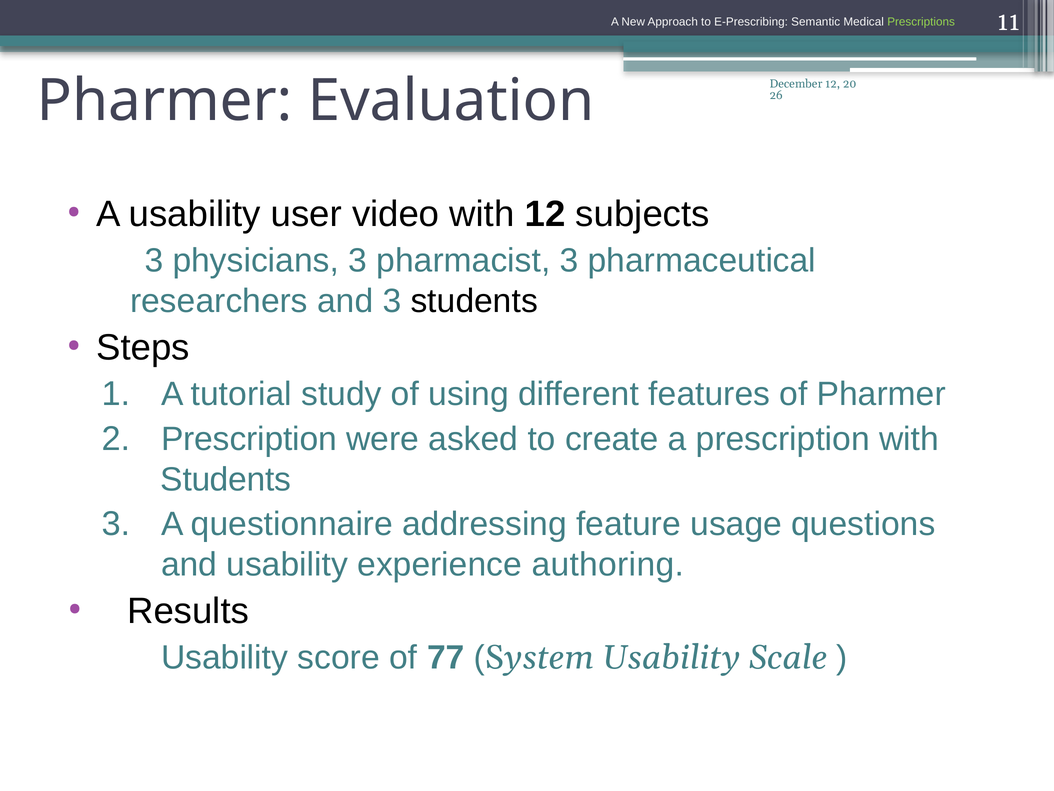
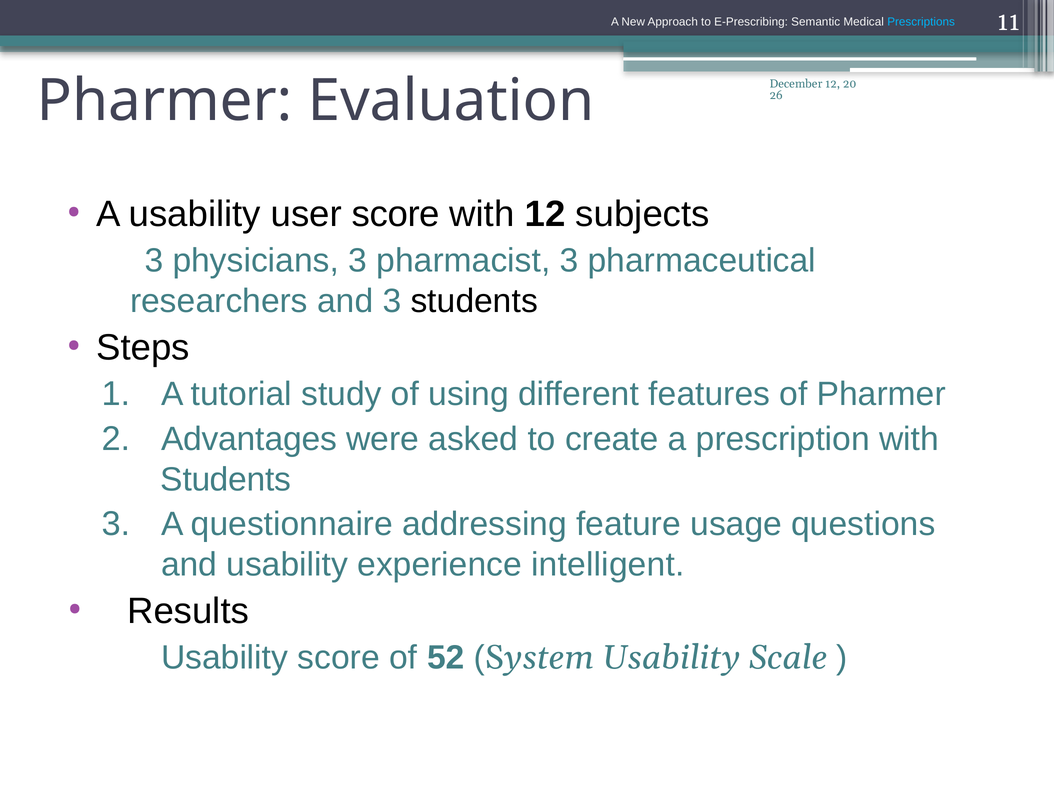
Prescriptions colour: light green -> light blue
user video: video -> score
Prescription at (249, 439): Prescription -> Advantages
authoring: authoring -> intelligent
77: 77 -> 52
